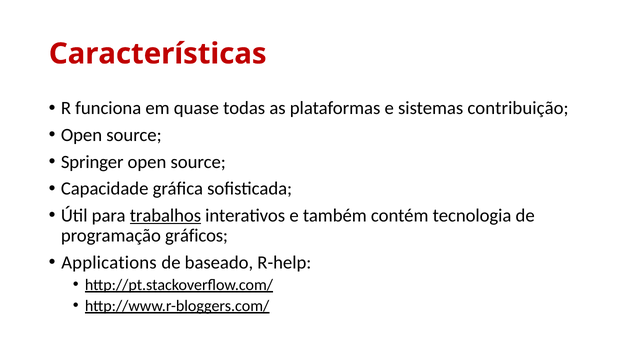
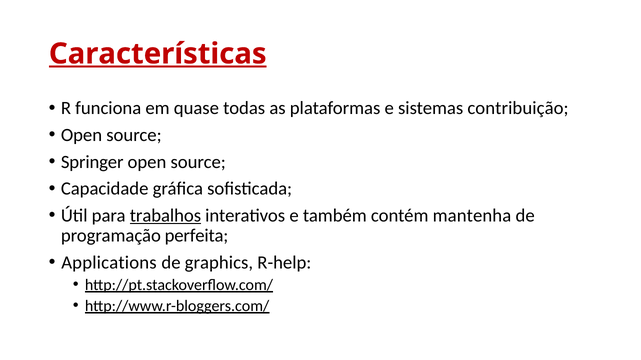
Características underline: none -> present
tecnologia: tecnologia -> mantenha
gráficos: gráficos -> perfeita
baseado: baseado -> graphics
